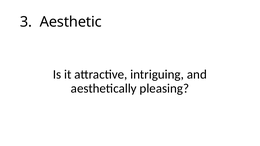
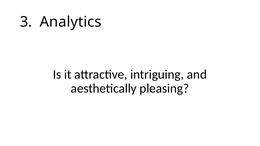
Aesthetic: Aesthetic -> Analytics
